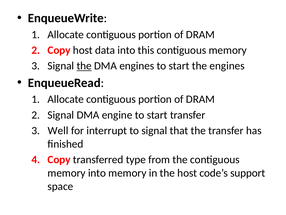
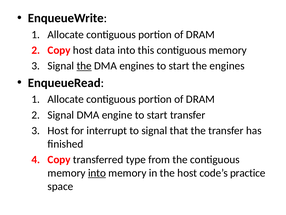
Well at (58, 130): Well -> Host
into at (97, 173) underline: none -> present
support: support -> practice
